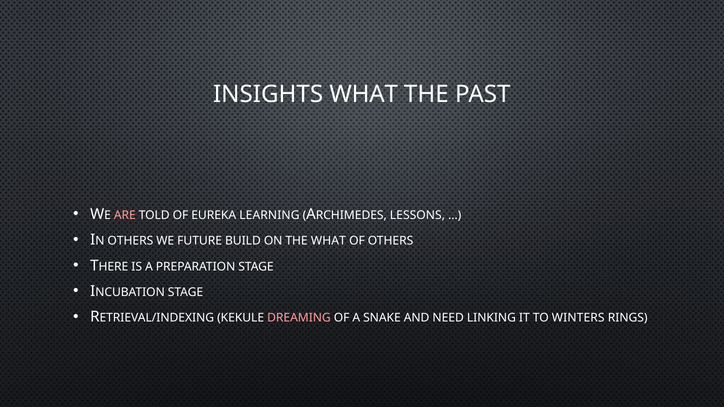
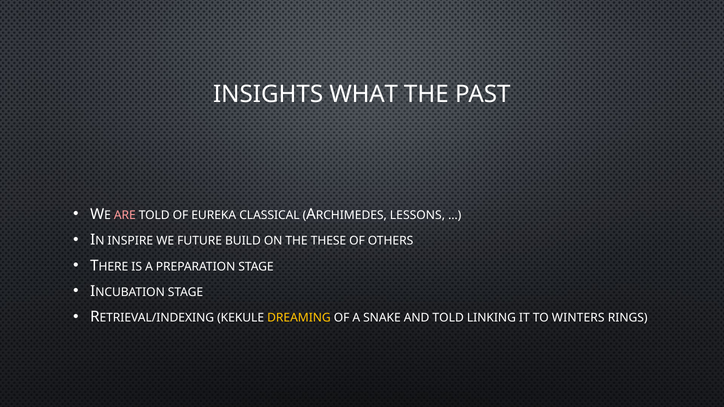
LEARNING: LEARNING -> CLASSICAL
OTHERS at (130, 241): OTHERS -> INSPIRE
THE WHAT: WHAT -> THESE
DREAMING colour: pink -> yellow
AND NEED: NEED -> TOLD
